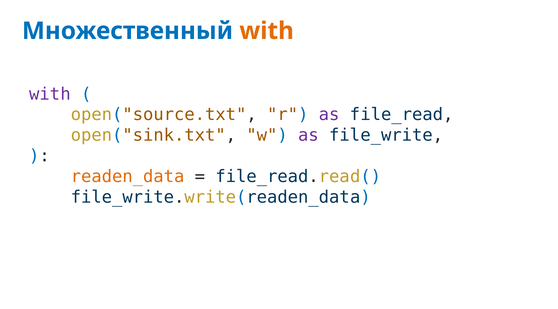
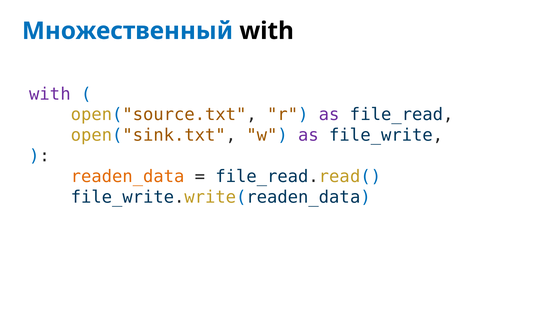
with at (267, 31) colour: orange -> black
